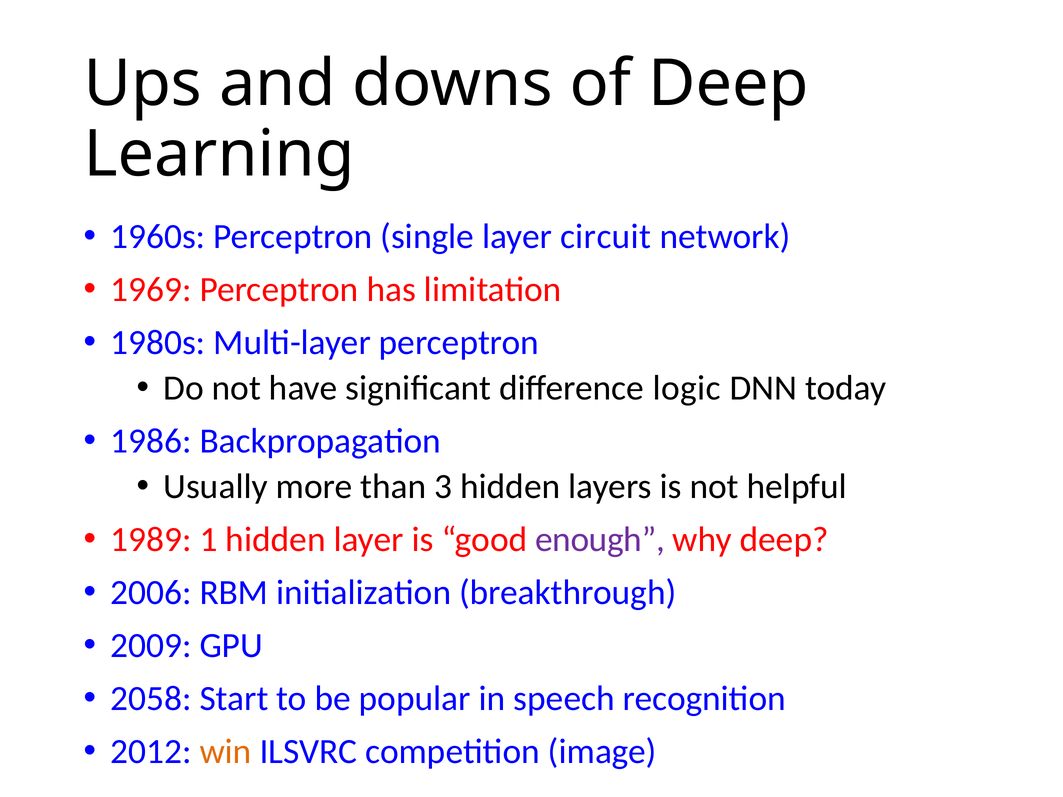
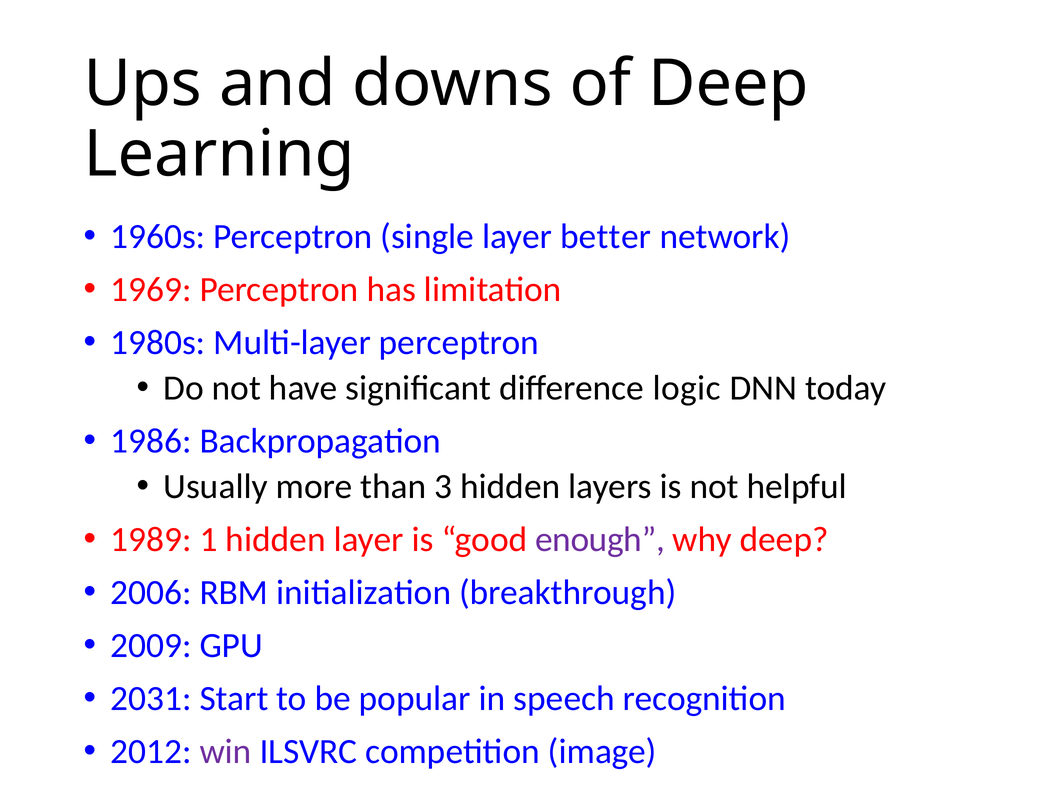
circuit: circuit -> better
2058: 2058 -> 2031
win colour: orange -> purple
